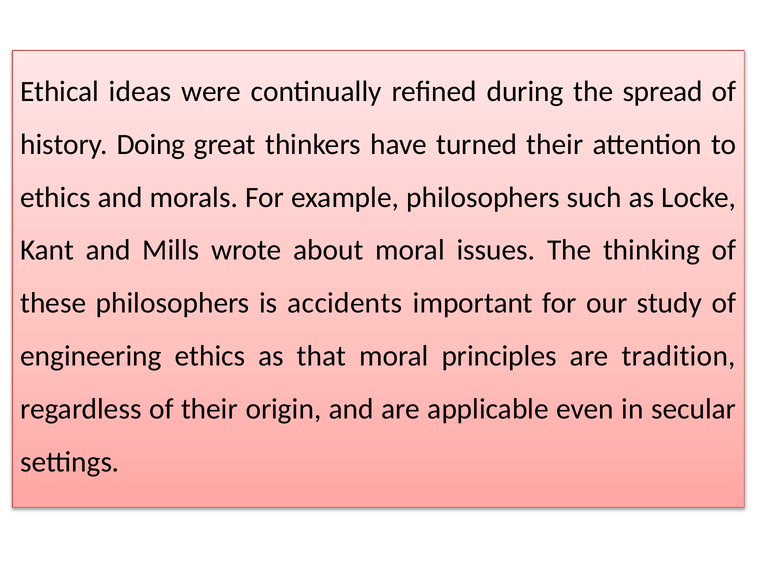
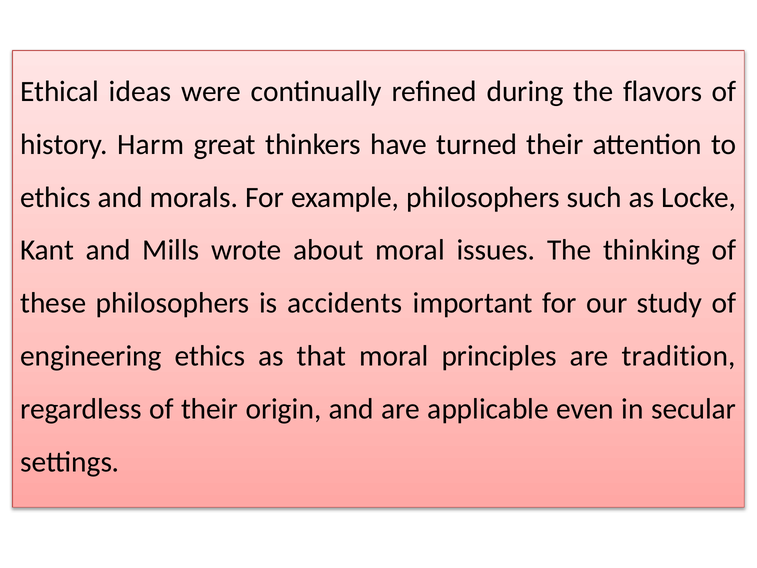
spread: spread -> flavors
Doing: Doing -> Harm
